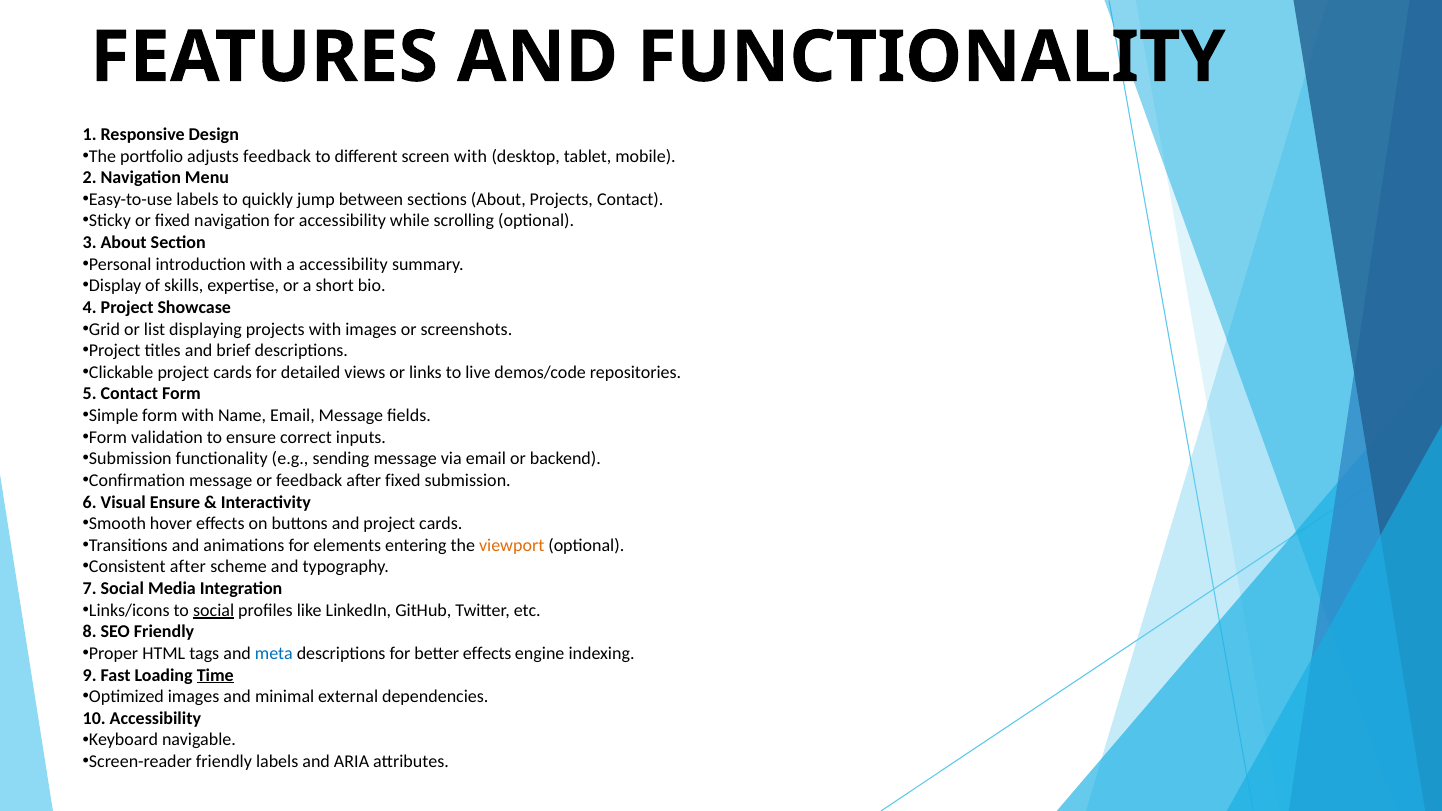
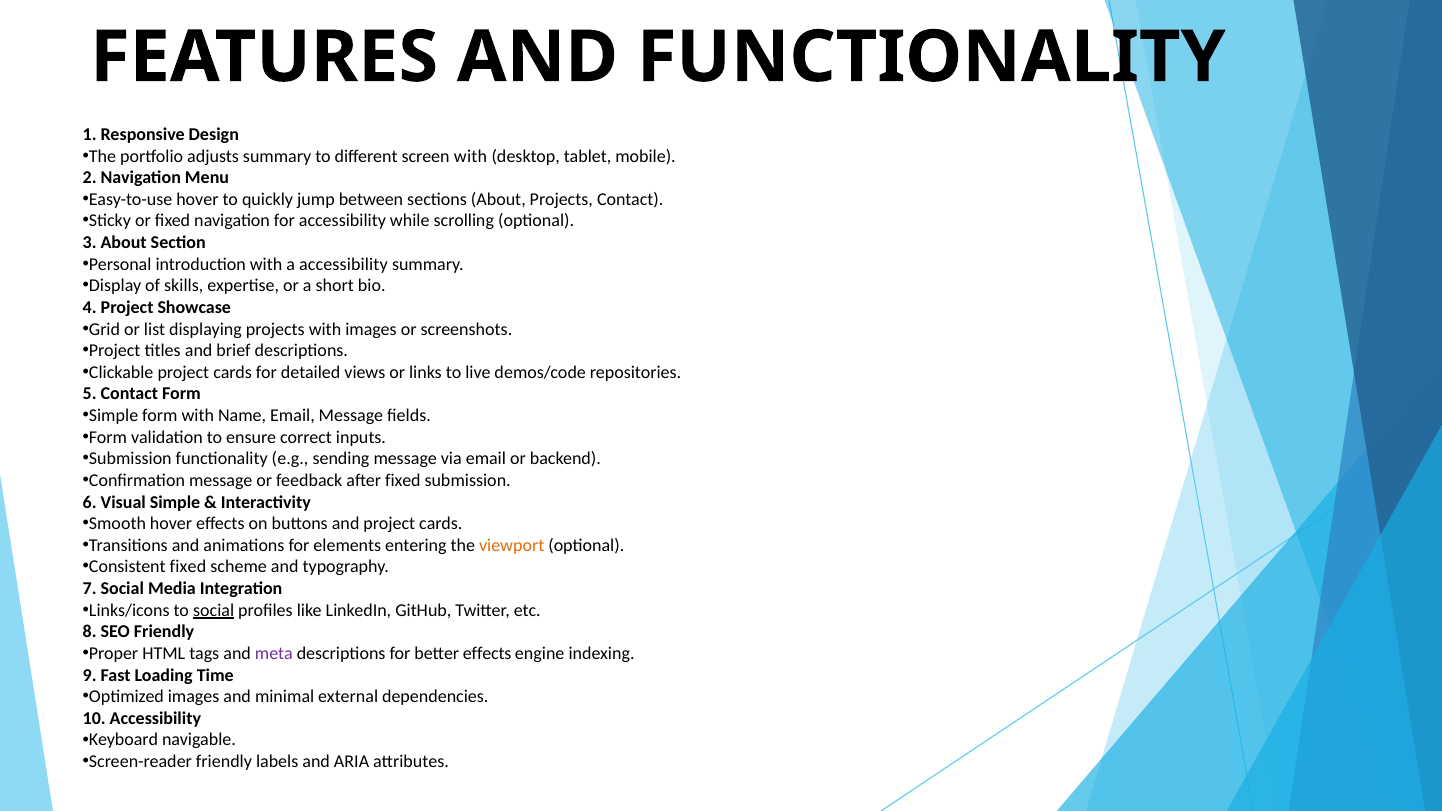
adjusts feedback: feedback -> summary
Easy-to-use labels: labels -> hover
Visual Ensure: Ensure -> Simple
Consistent after: after -> fixed
meta colour: blue -> purple
Time underline: present -> none
